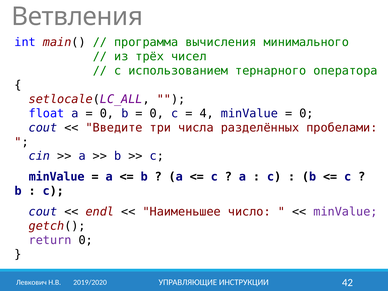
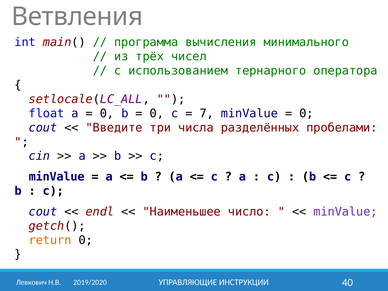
4: 4 -> 7
return colour: purple -> orange
42: 42 -> 40
